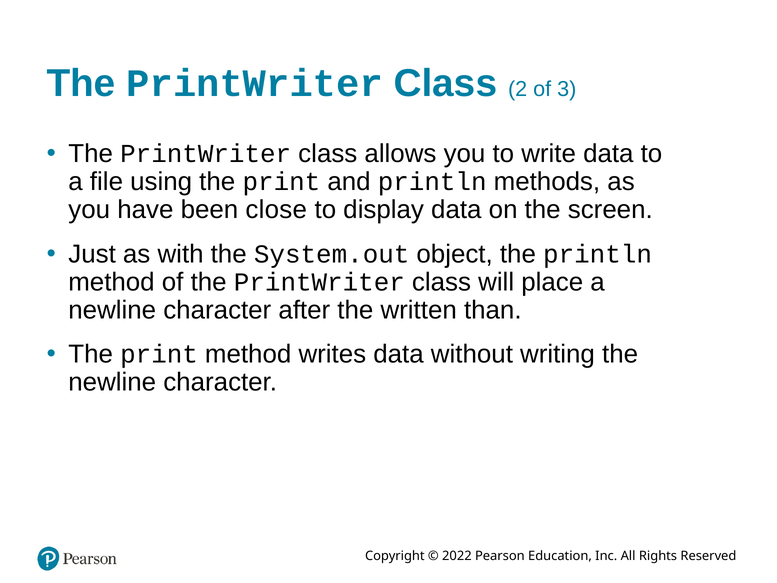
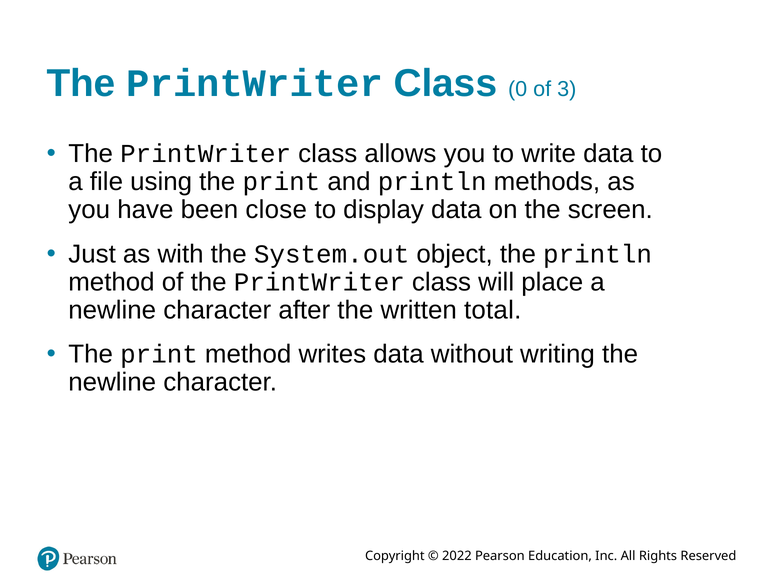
2: 2 -> 0
than: than -> total
